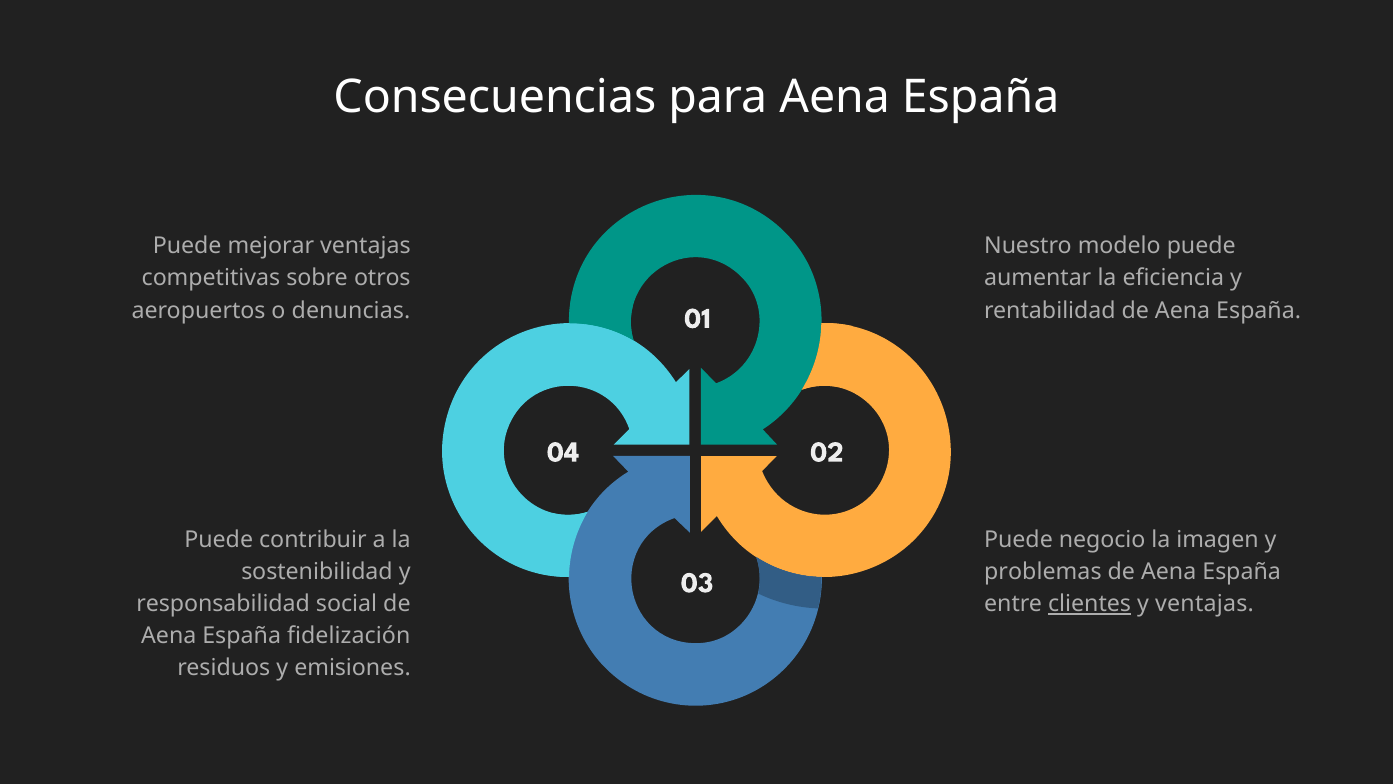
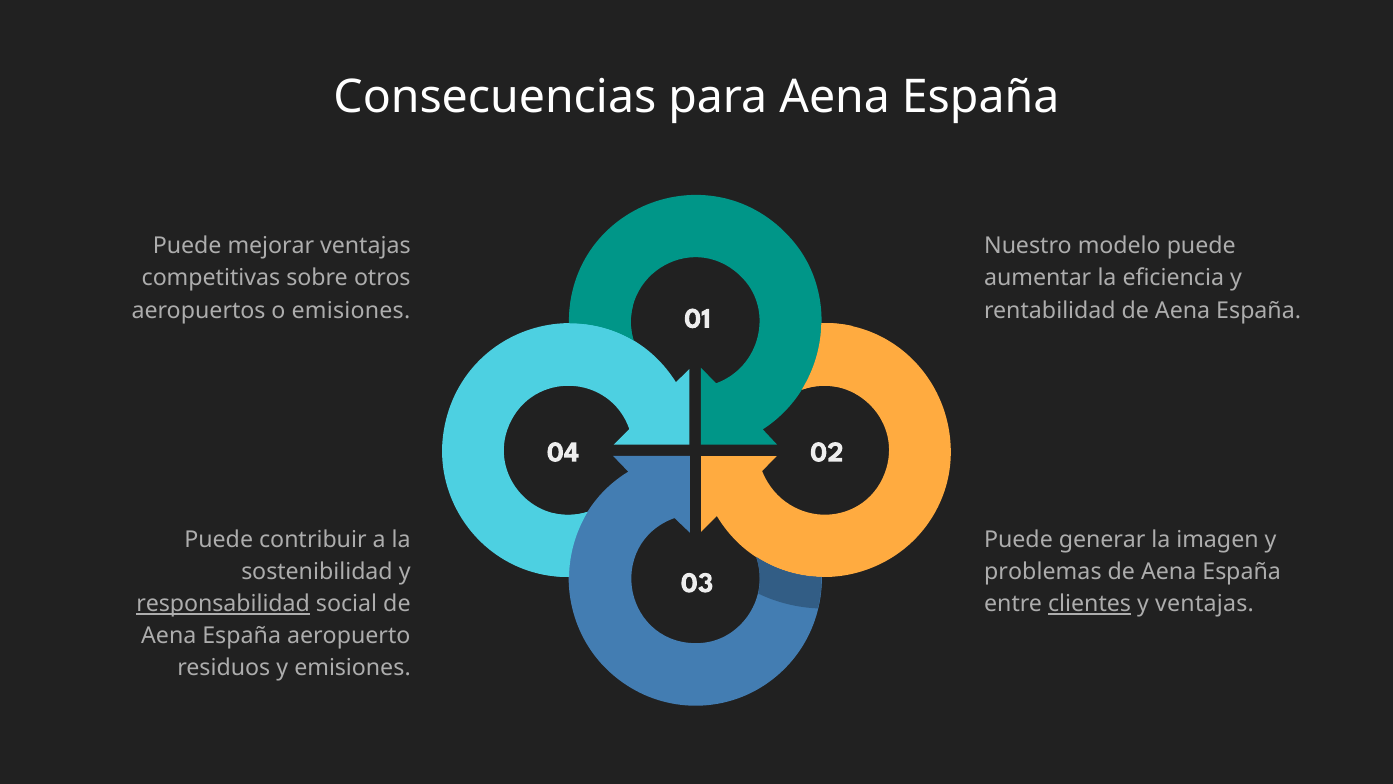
o denuncias: denuncias -> emisiones
negocio: negocio -> generar
responsabilidad underline: none -> present
fidelización: fidelización -> aeropuerto
